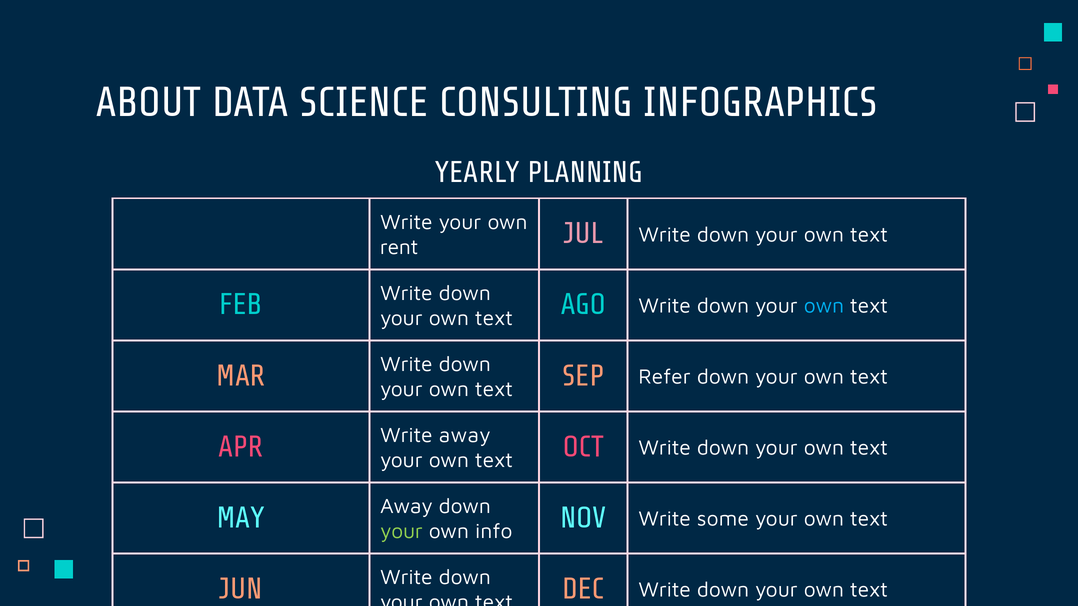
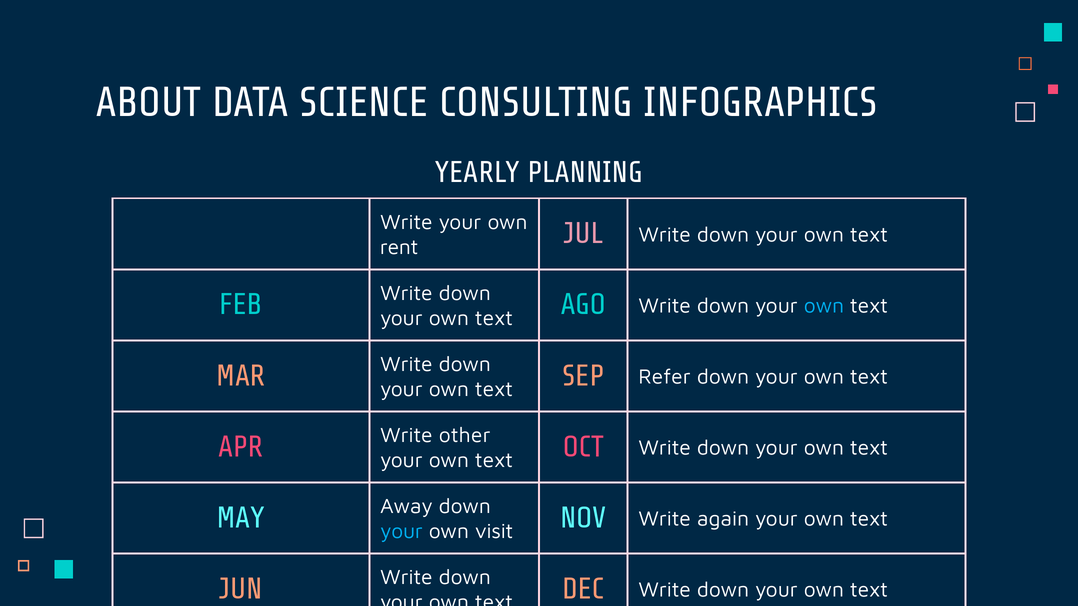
Write away: away -> other
your at (402, 532) colour: light green -> light blue
info: info -> visit
some: some -> again
